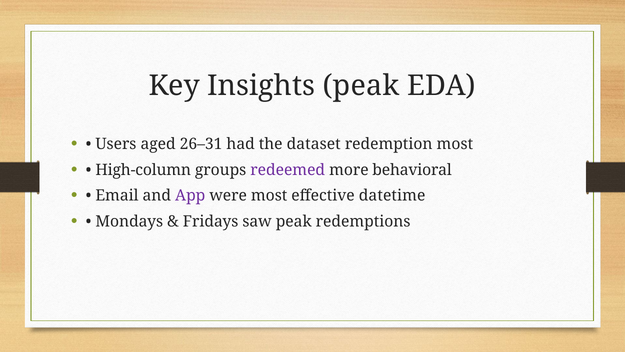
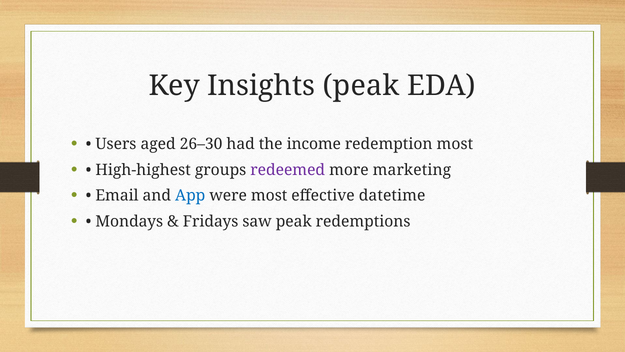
26–31: 26–31 -> 26–30
dataset: dataset -> income
High-column: High-column -> High-highest
behavioral: behavioral -> marketing
App colour: purple -> blue
